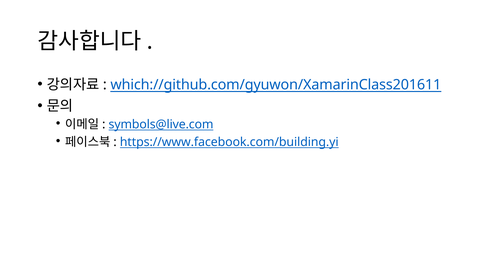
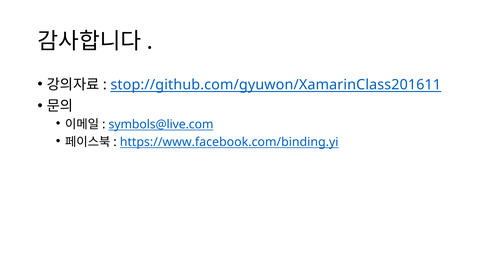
which://github.com/gyuwon/XamarinClass201611: which://github.com/gyuwon/XamarinClass201611 -> stop://github.com/gyuwon/XamarinClass201611
https://www.facebook.com/building.yi: https://www.facebook.com/building.yi -> https://www.facebook.com/binding.yi
